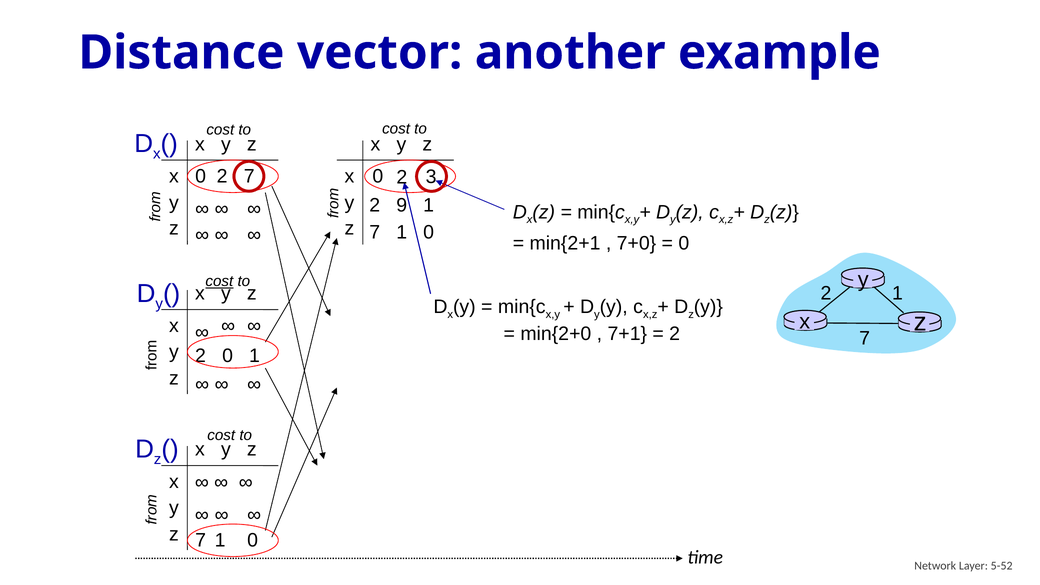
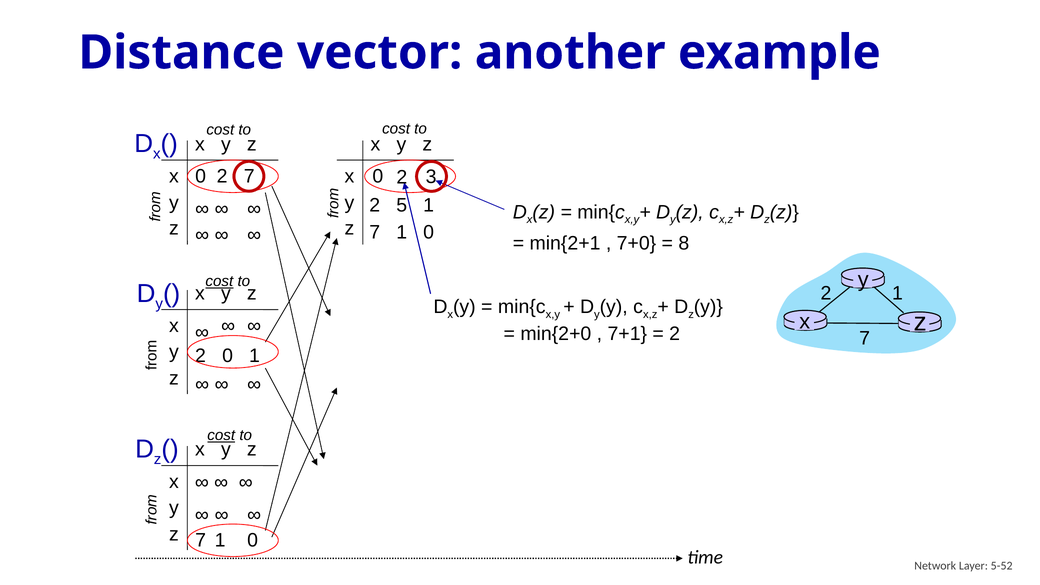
9: 9 -> 5
0 at (684, 243): 0 -> 8
cost at (221, 435) underline: none -> present
